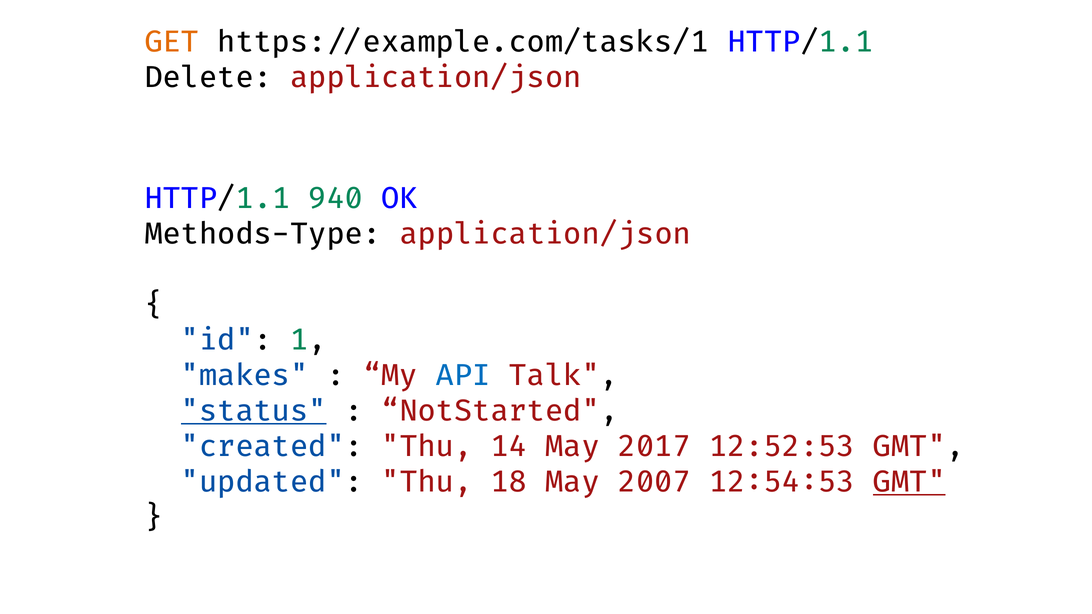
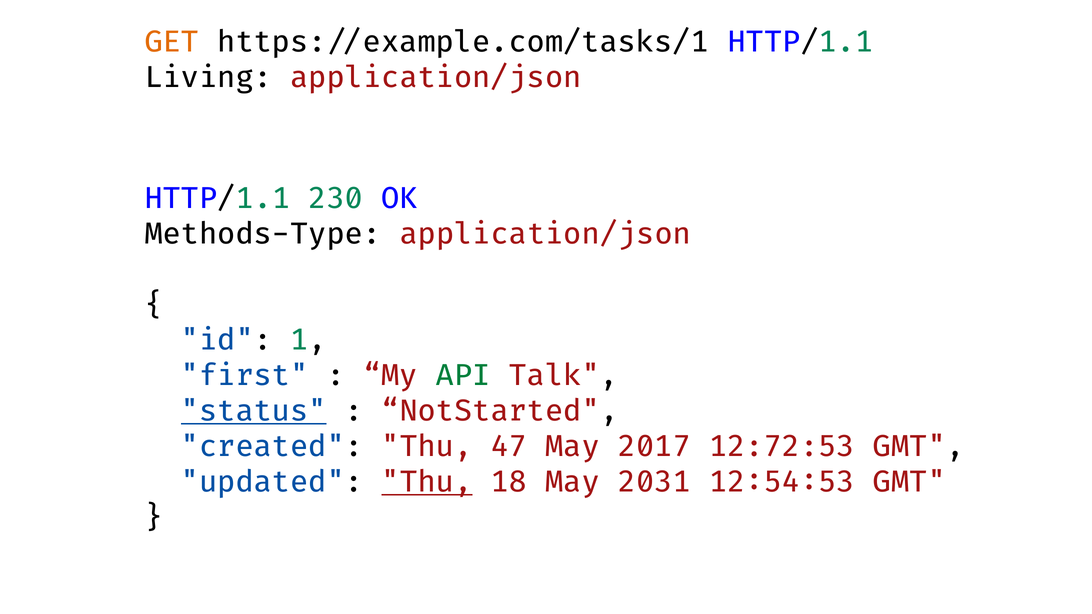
Delete: Delete -> Living
940: 940 -> 230
makes: makes -> first
API colour: blue -> green
14: 14 -> 47
12:52:53: 12:52:53 -> 12:72:53
Thu at (427, 482) underline: none -> present
2007: 2007 -> 2031
GMT at (909, 482) underline: present -> none
